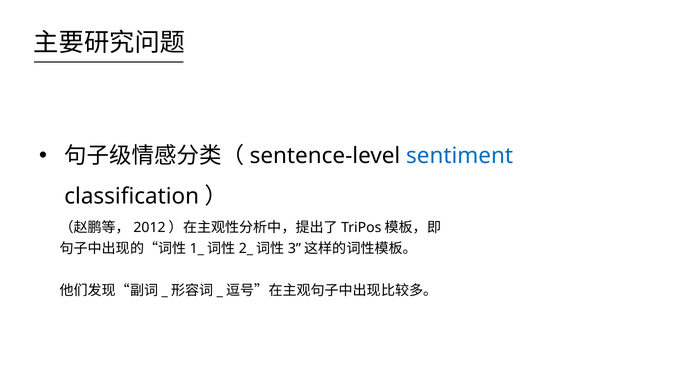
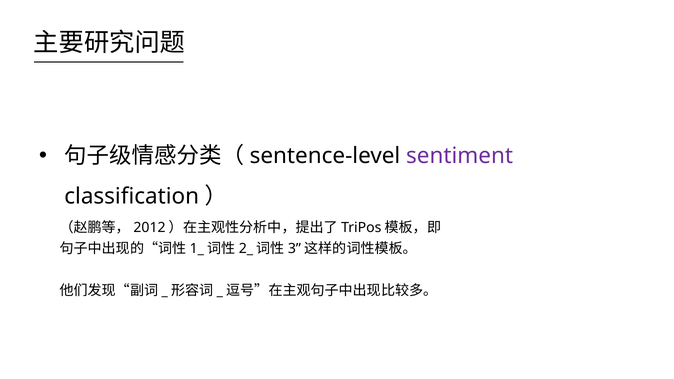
sentiment colour: blue -> purple
